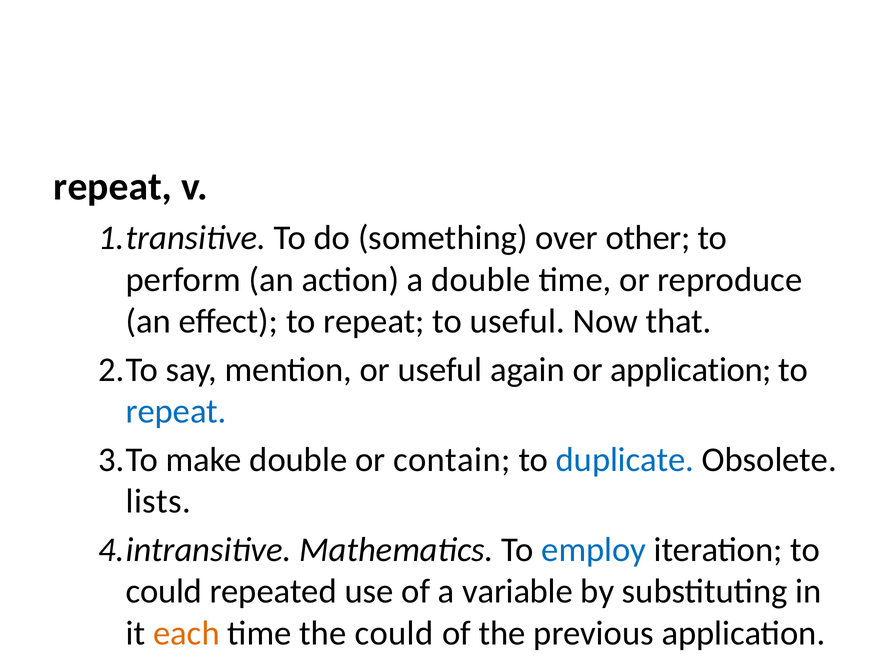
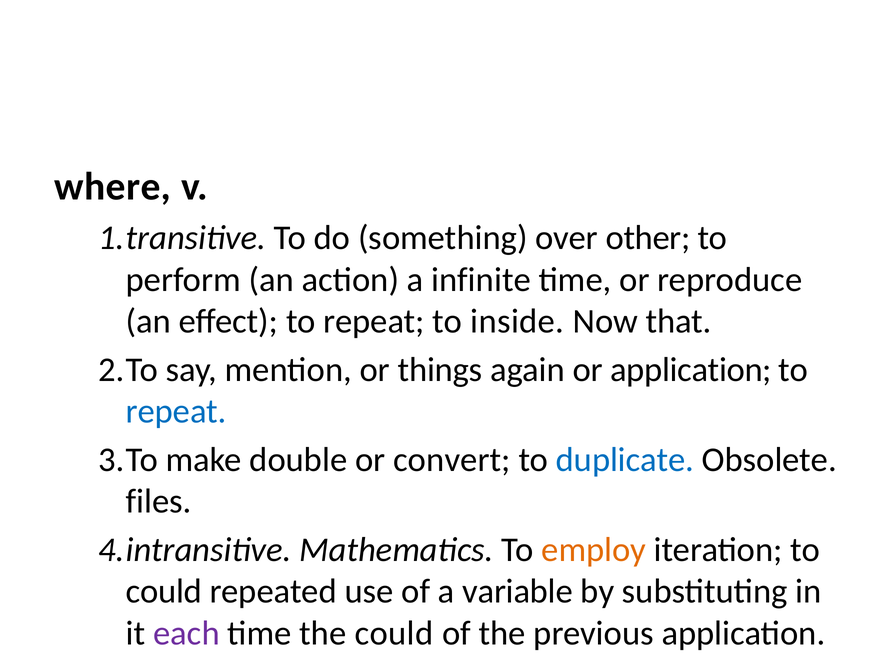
repeat at (113, 187): repeat -> where
a double: double -> infinite
to useful: useful -> inside
or useful: useful -> things
contain: contain -> convert
lists: lists -> files
employ colour: blue -> orange
each colour: orange -> purple
